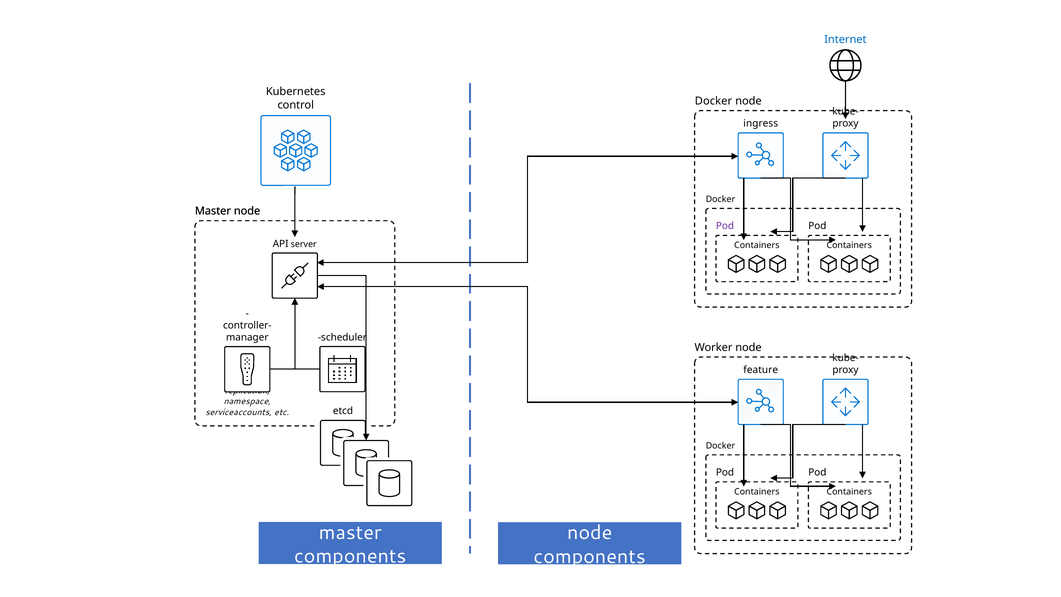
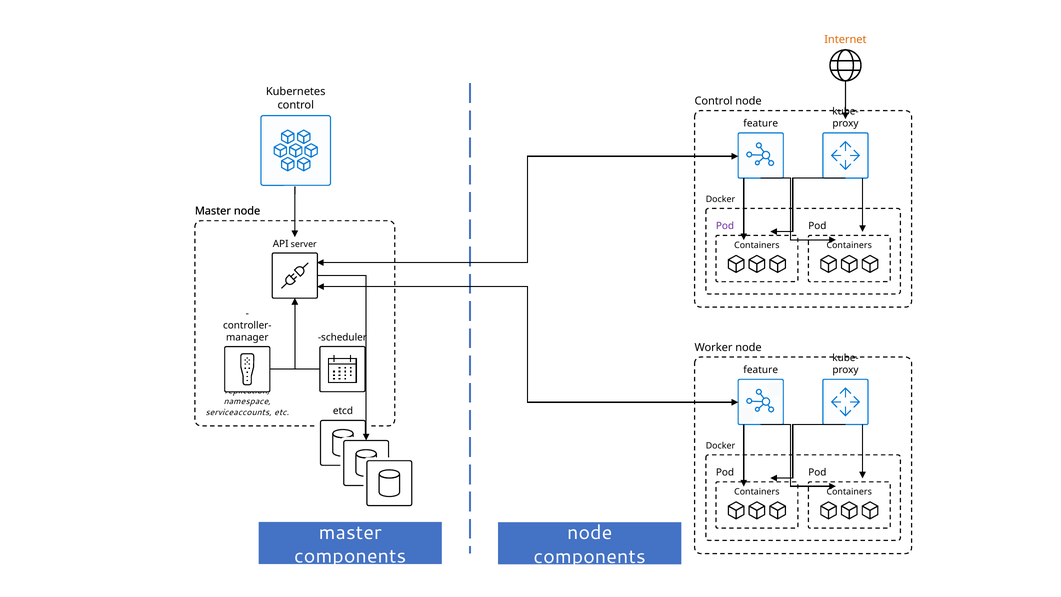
Internet colour: blue -> orange
Docker at (713, 101): Docker -> Control
ingress at (761, 124): ingress -> feature
